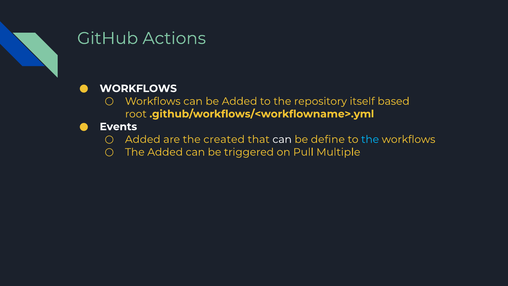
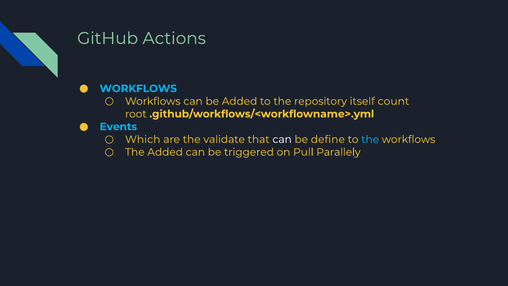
WORKFLOWS at (138, 88) colour: white -> light blue
based: based -> count
Events colour: white -> light blue
Added at (143, 139): Added -> Which
created: created -> validate
Multiple: Multiple -> Parallely
